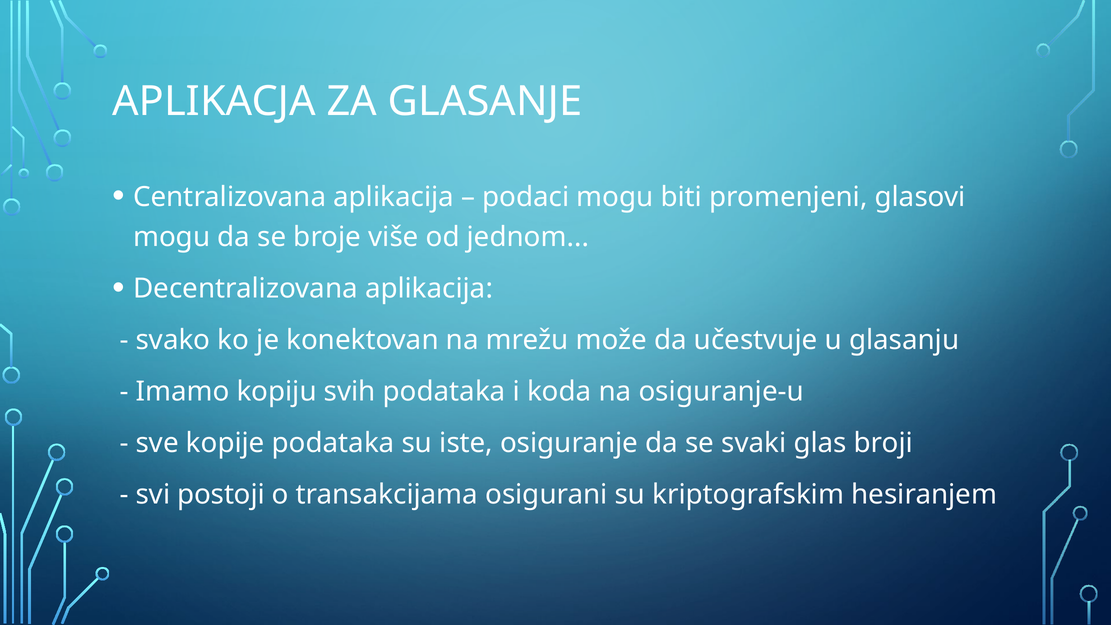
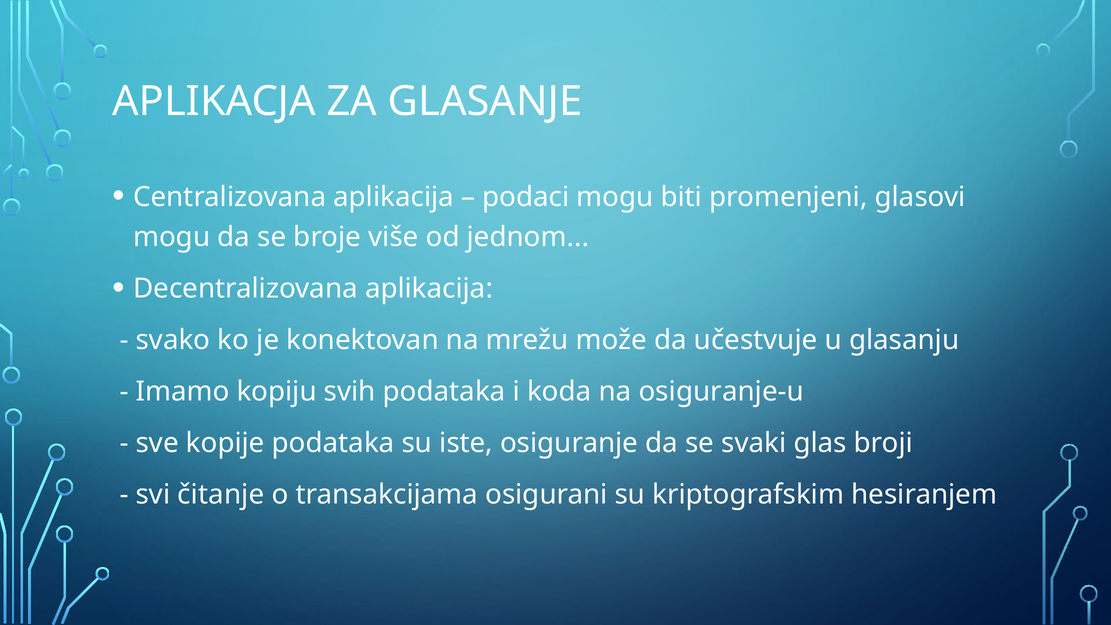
postoji: postoji -> čitanje
